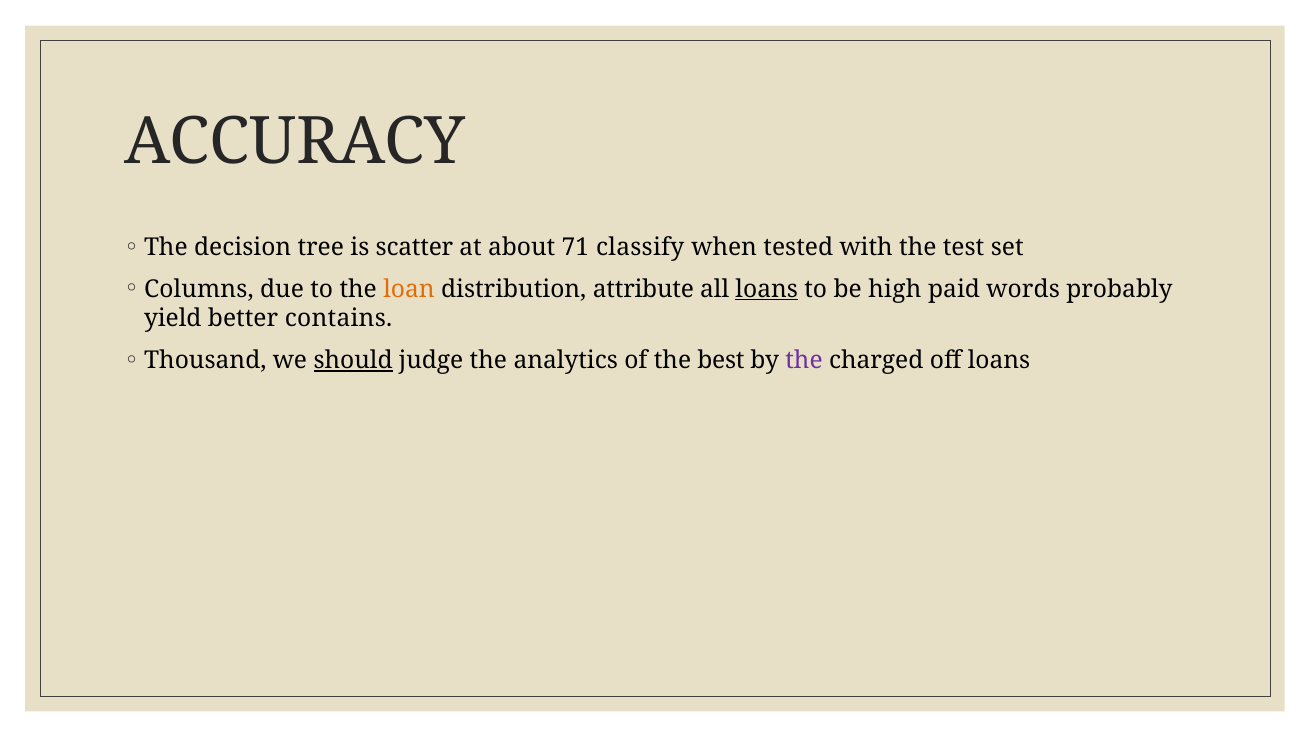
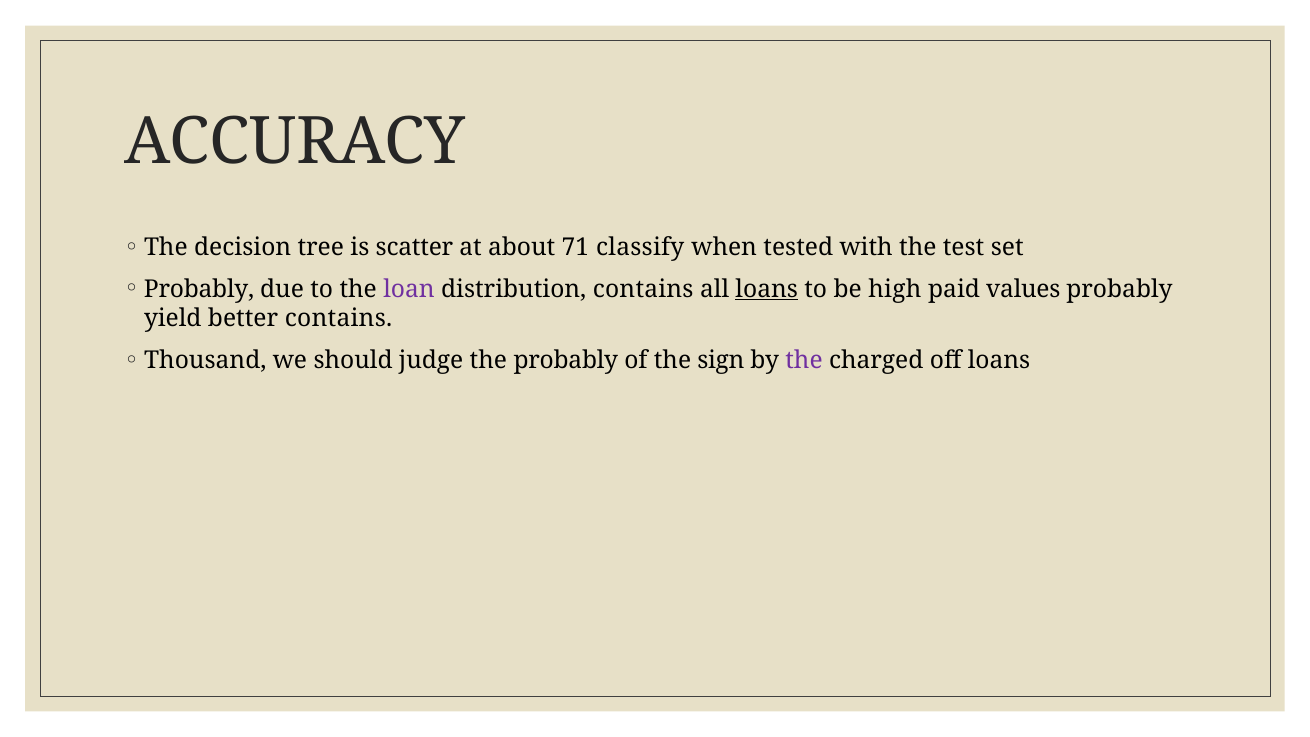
Columns at (199, 289): Columns -> Probably
loan colour: orange -> purple
distribution attribute: attribute -> contains
words: words -> values
should underline: present -> none
the analytics: analytics -> probably
best: best -> sign
